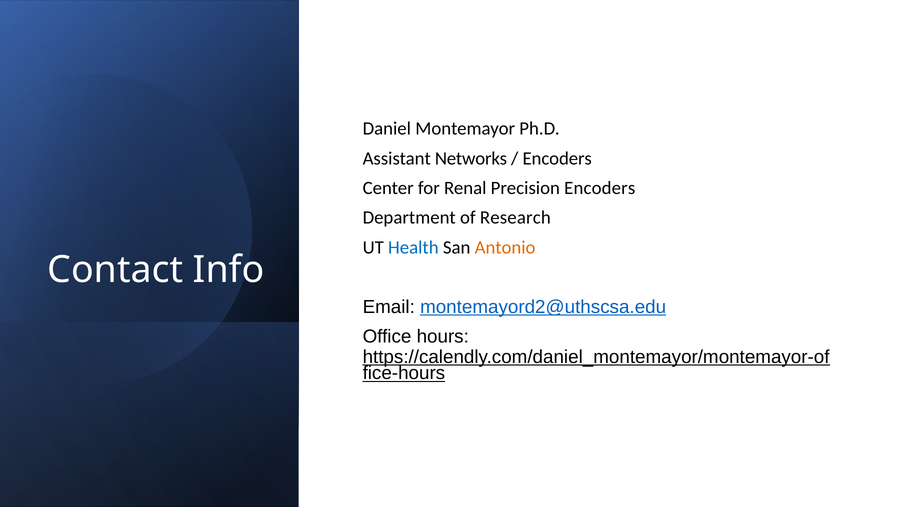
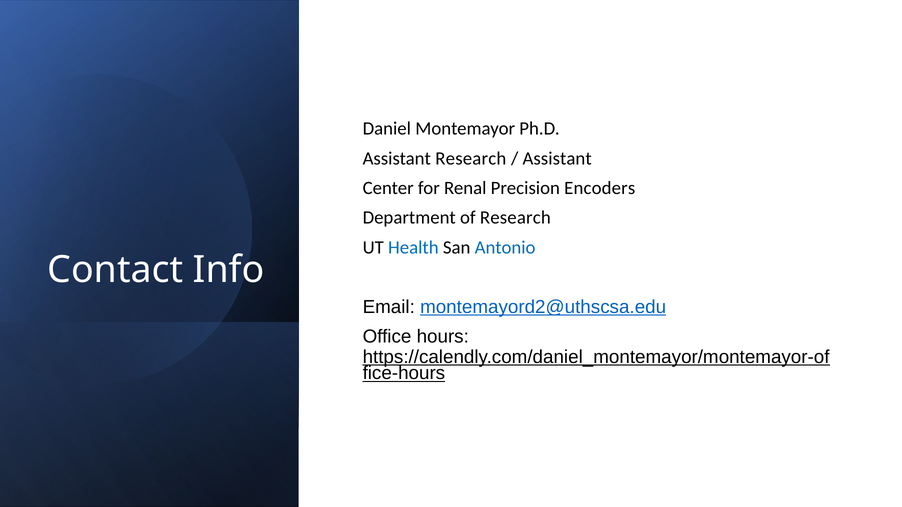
Assistant Networks: Networks -> Research
Encoders at (557, 158): Encoders -> Assistant
Antonio colour: orange -> blue
